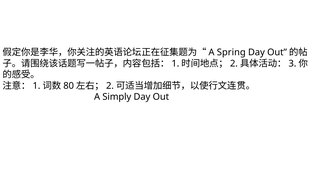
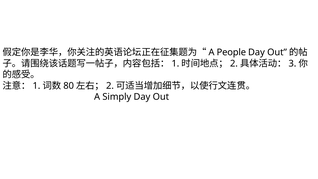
Spring: Spring -> People
